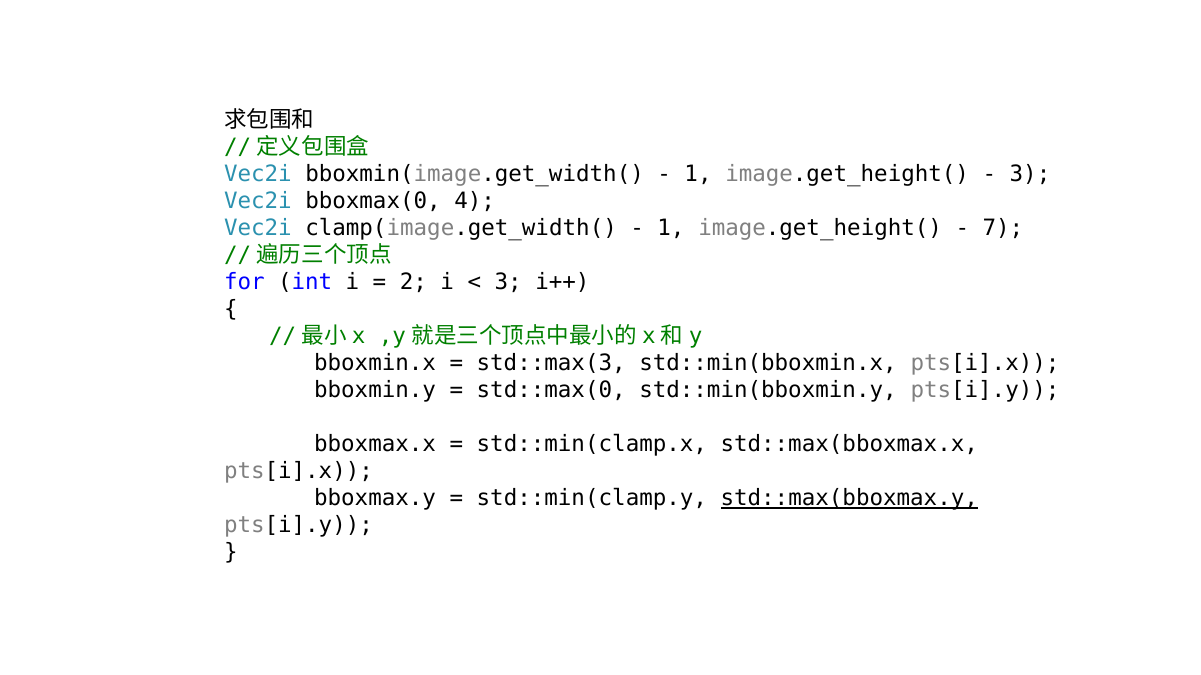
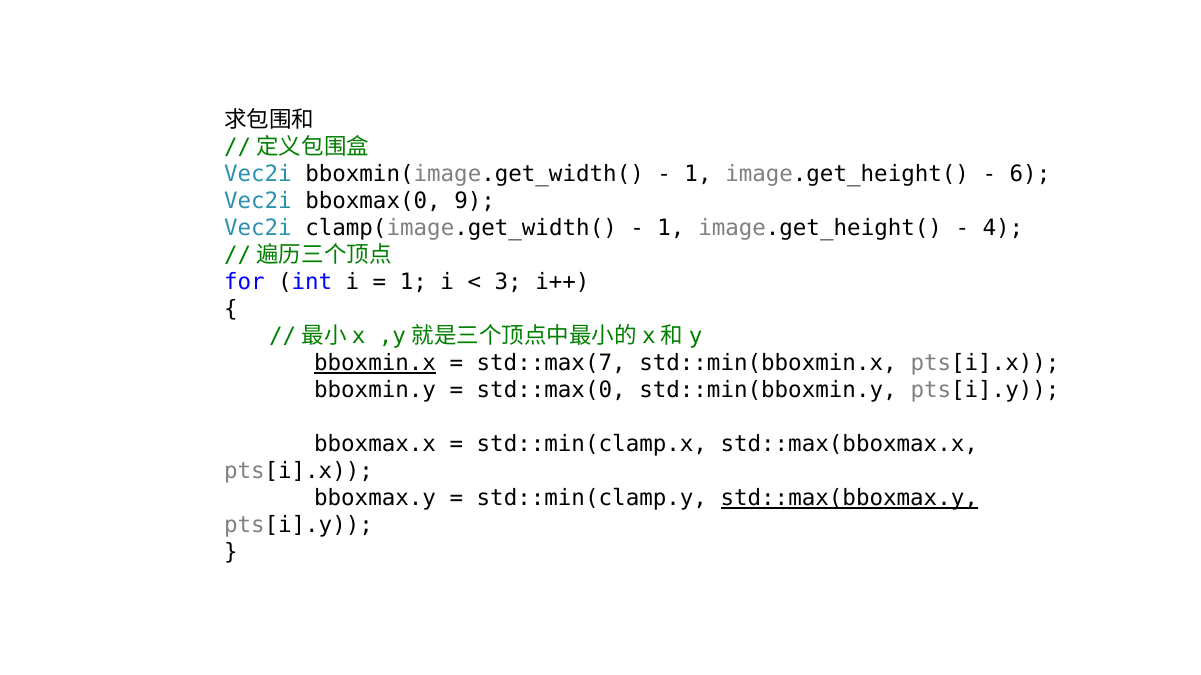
3 at (1030, 175): 3 -> 6
4: 4 -> 9
7: 7 -> 4
2 at (413, 283): 2 -> 1
bboxmin.x underline: none -> present
std::max(3: std::max(3 -> std::max(7
